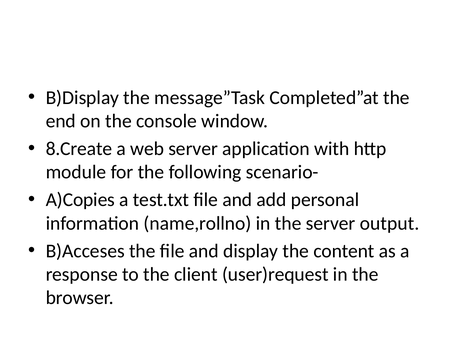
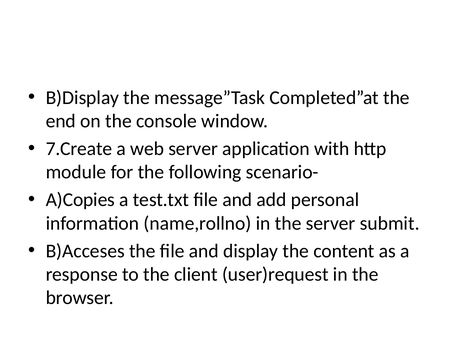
8.Create: 8.Create -> 7.Create
output: output -> submit
